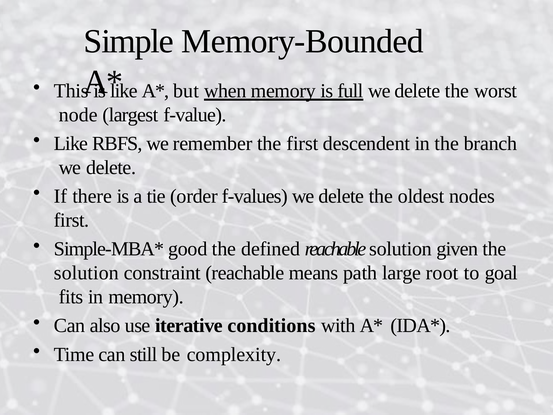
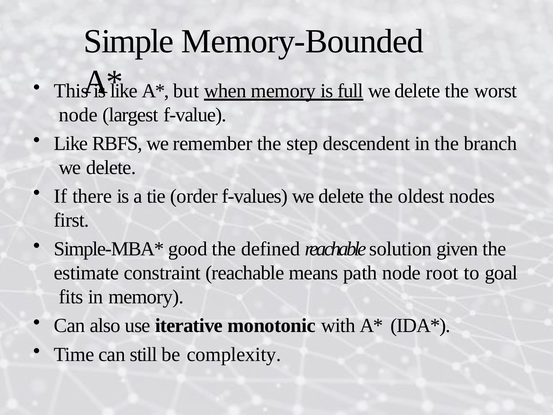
the first: first -> step
solution at (86, 273): solution -> estimate
path large: large -> node
conditions: conditions -> monotonic
